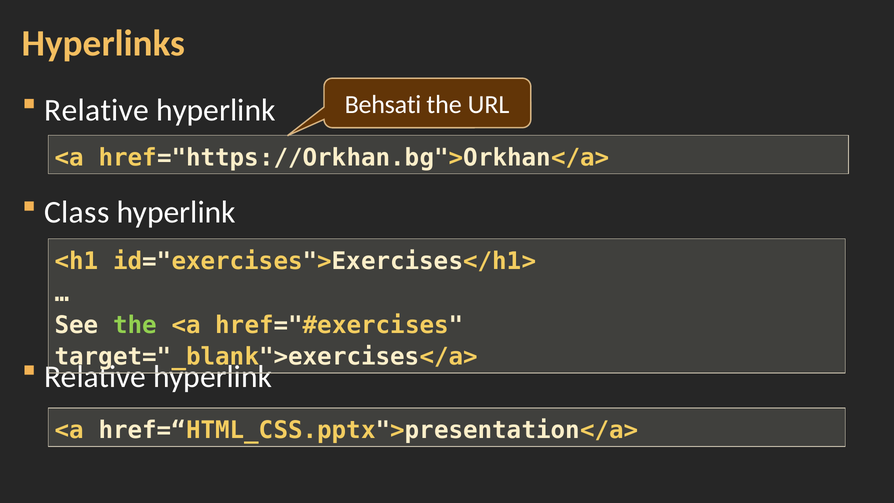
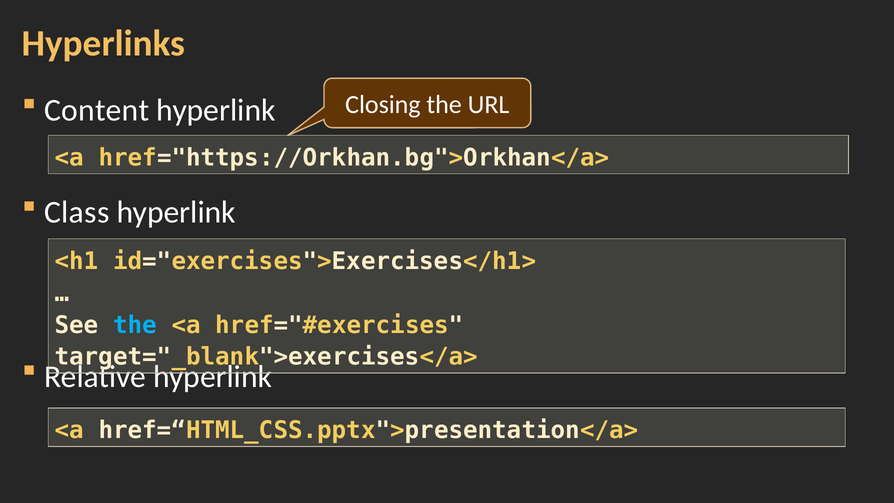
Relative at (97, 110): Relative -> Content
Behsati: Behsati -> Closing
the at (135, 325) colour: light green -> light blue
